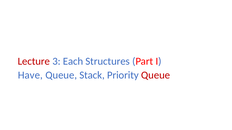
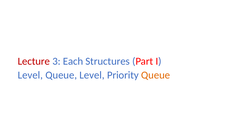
Have at (30, 75): Have -> Level
Queue Stack: Stack -> Level
Queue at (156, 75) colour: red -> orange
